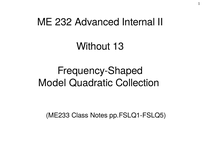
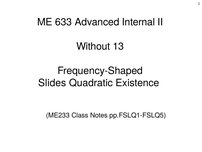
232: 232 -> 633
Model: Model -> Slides
Collection: Collection -> Existence
